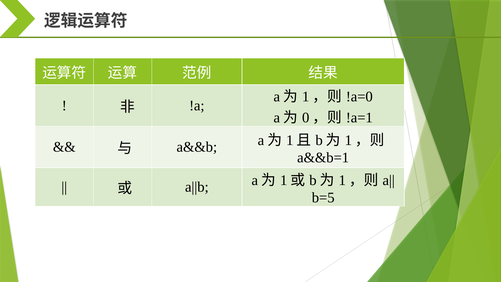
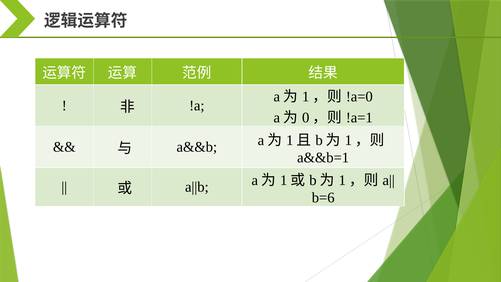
b=5: b=5 -> b=6
